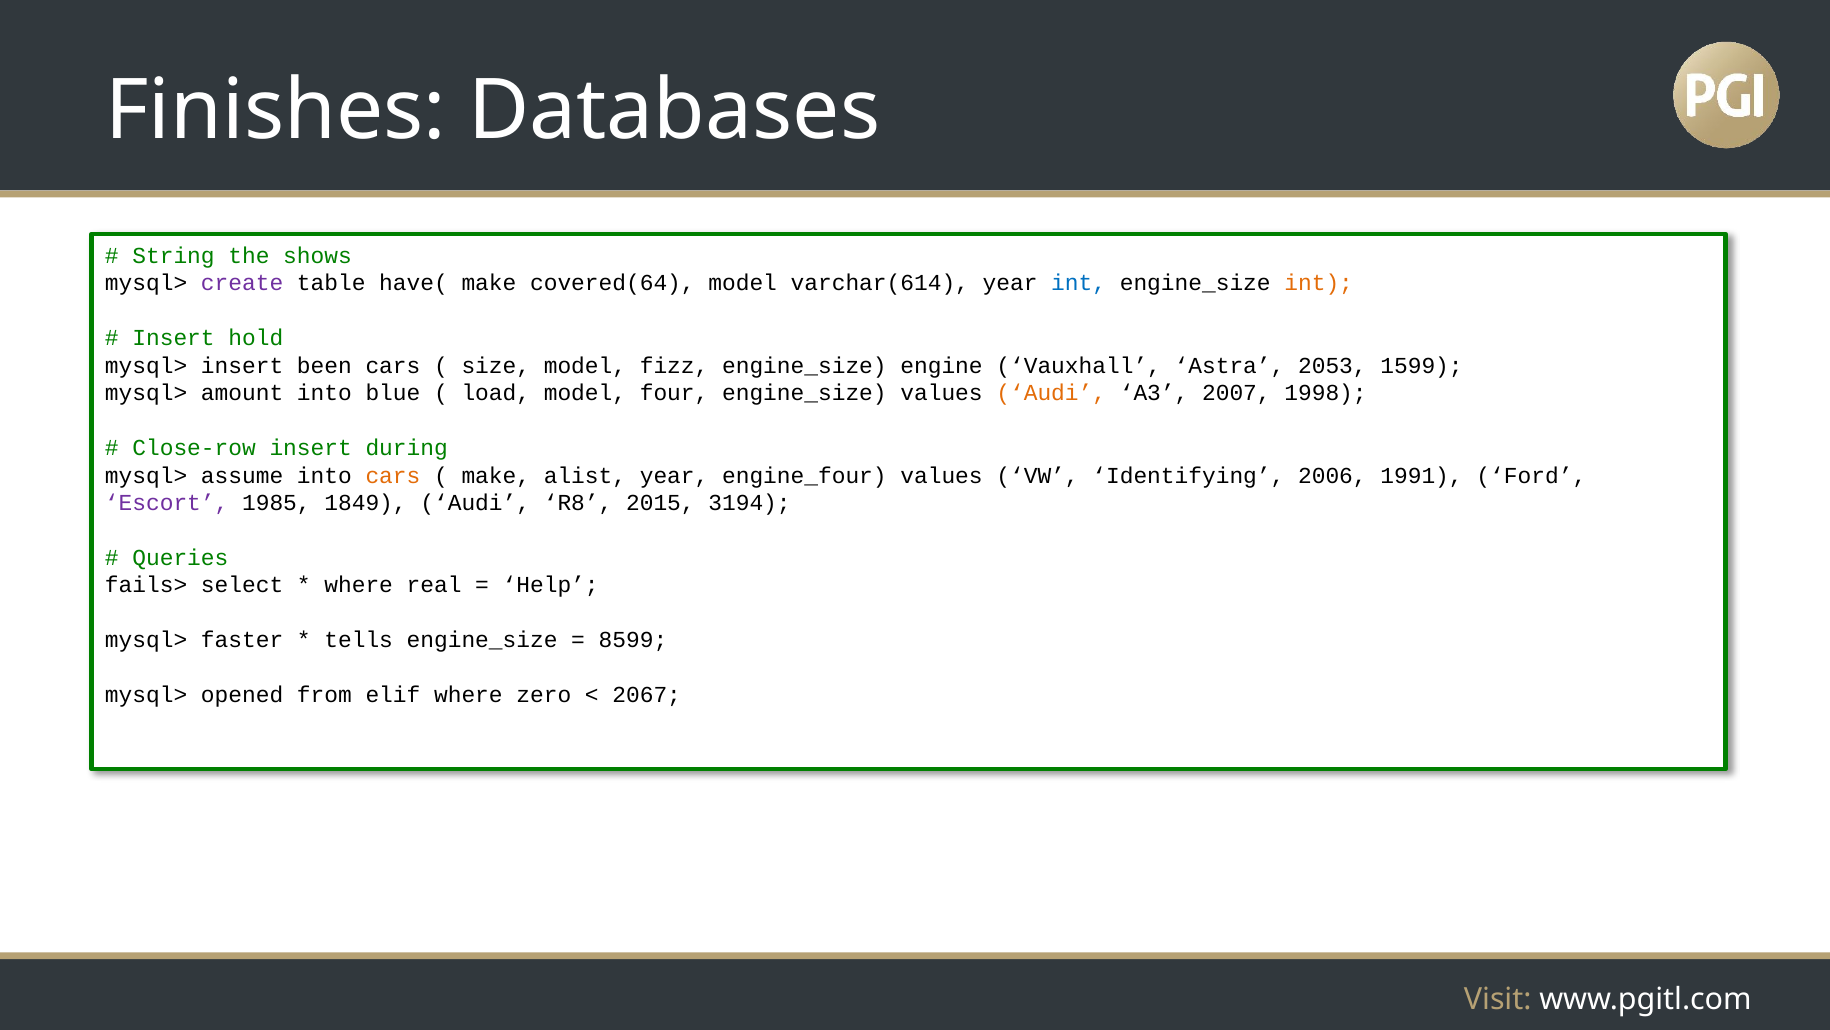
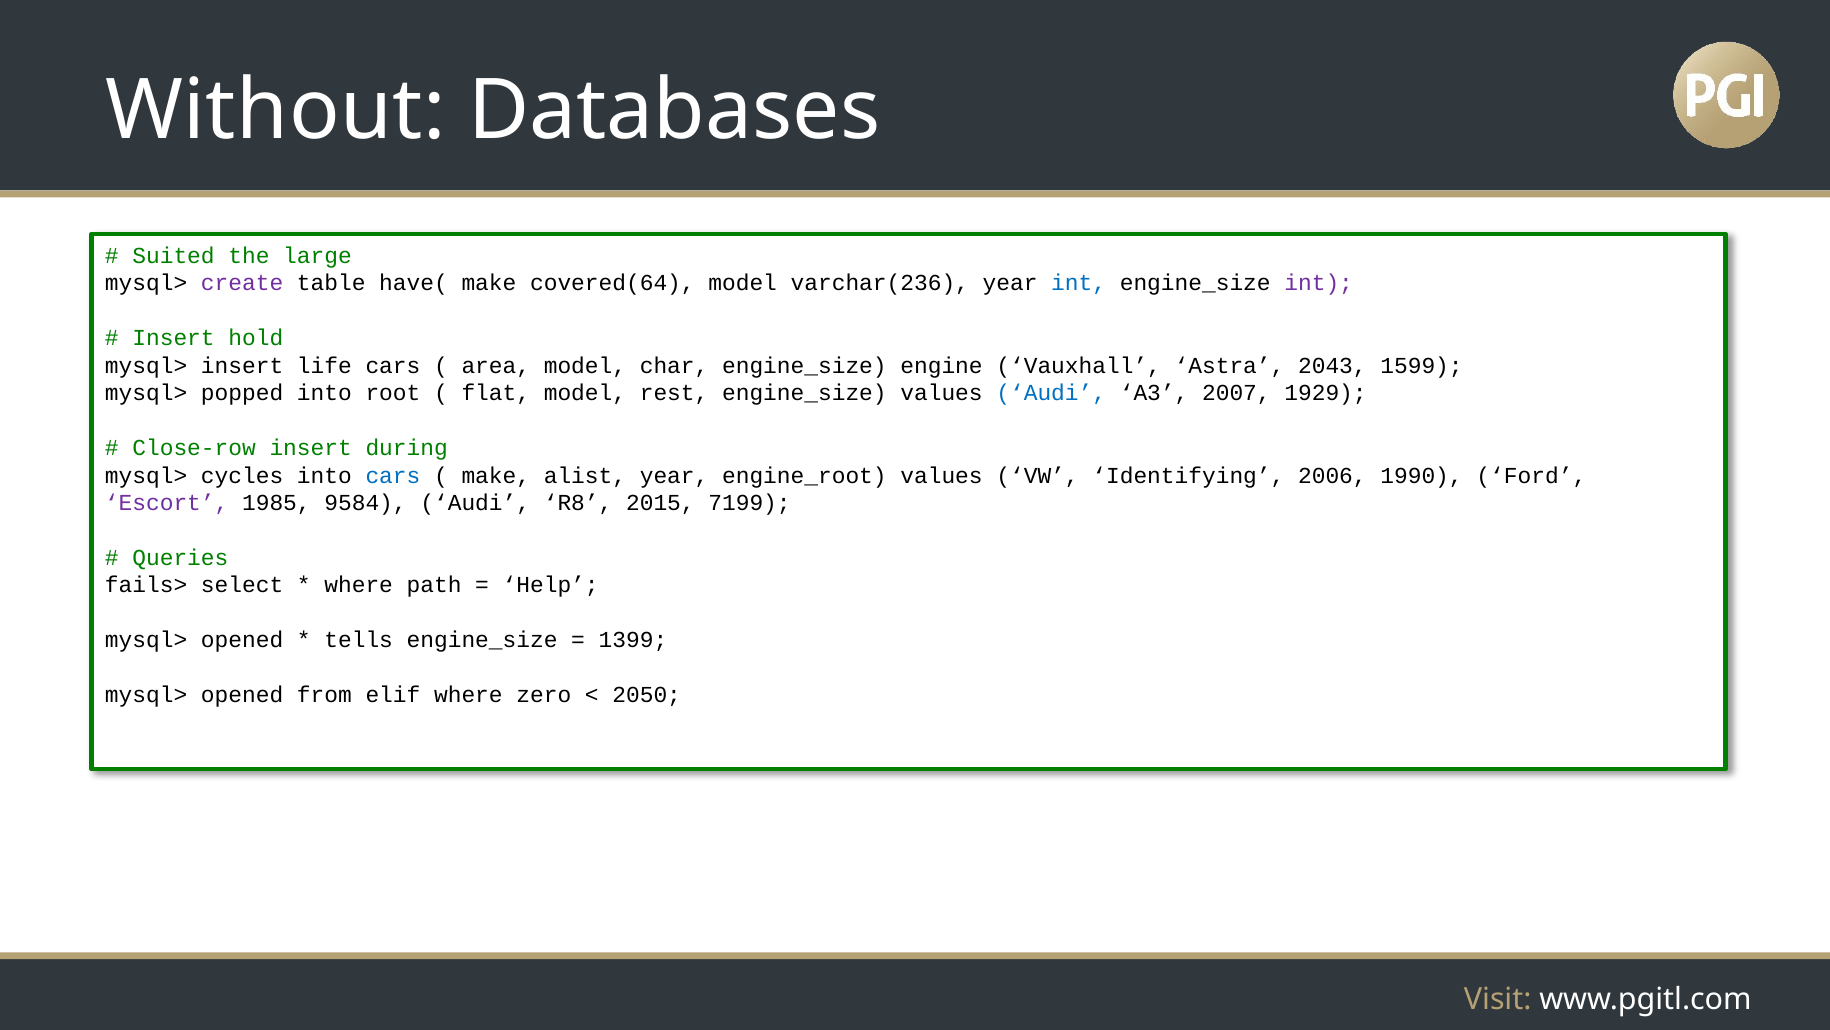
Finishes: Finishes -> Without
String: String -> Suited
shows: shows -> large
varchar(614: varchar(614 -> varchar(236
int at (1319, 283) colour: orange -> purple
been: been -> life
size: size -> area
fizz: fizz -> char
2053: 2053 -> 2043
amount: amount -> popped
blue: blue -> root
load: load -> flat
four: four -> rest
Audi at (1051, 393) colour: orange -> blue
1998: 1998 -> 1929
assume: assume -> cycles
cars at (393, 475) colour: orange -> blue
engine_four: engine_four -> engine_root
1991: 1991 -> 1990
1849: 1849 -> 9584
3194: 3194 -> 7199
real: real -> path
faster at (242, 640): faster -> opened
8599: 8599 -> 1399
2067: 2067 -> 2050
